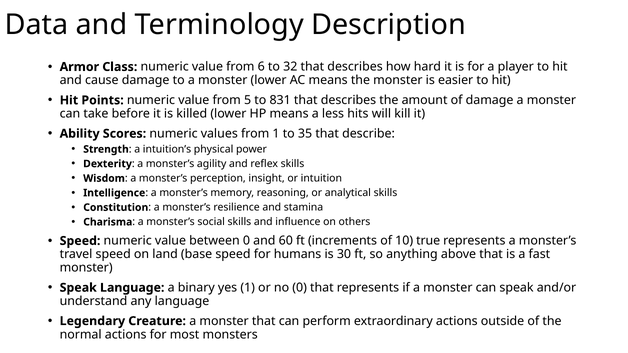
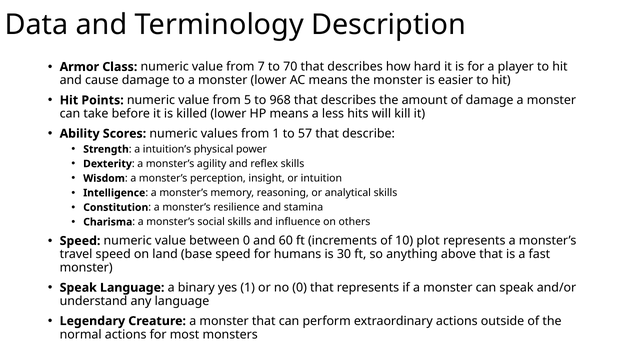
6: 6 -> 7
32: 32 -> 70
831: 831 -> 968
35: 35 -> 57
true: true -> plot
